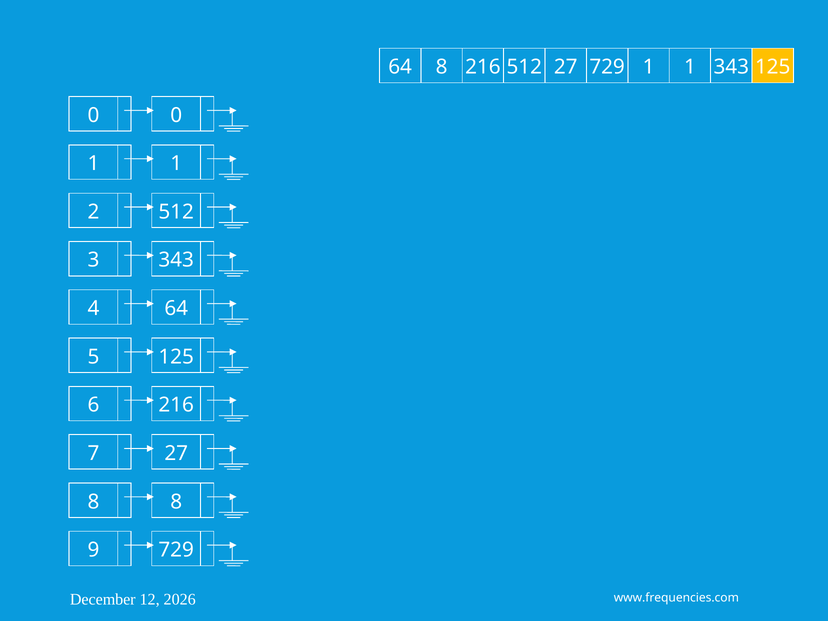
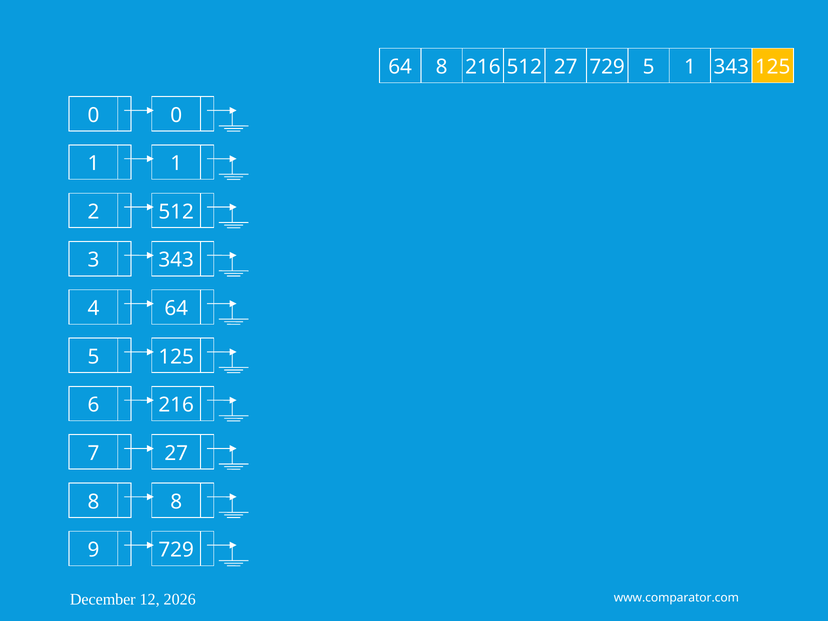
729 1: 1 -> 5
www.frequencies.com: www.frequencies.com -> www.comparator.com
